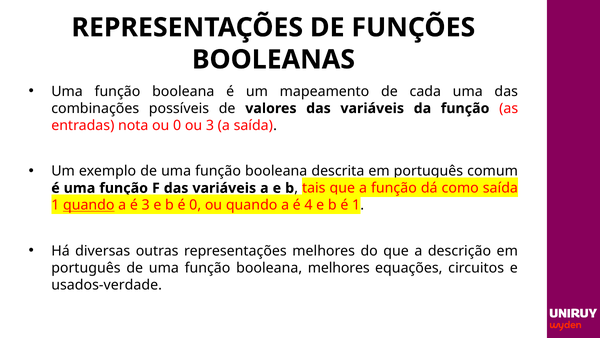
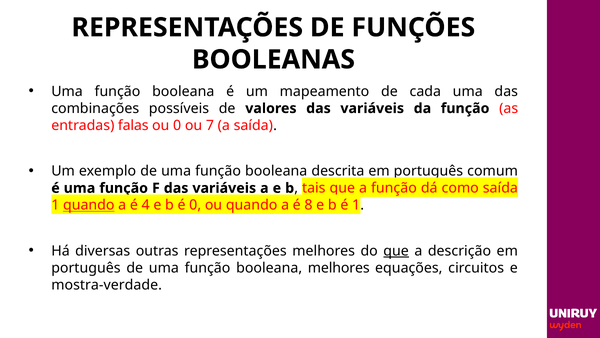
nota: nota -> falas
ou 3: 3 -> 7
é 3: 3 -> 4
4: 4 -> 8
que at (396, 251) underline: none -> present
usados-verdade: usados-verdade -> mostra-verdade
